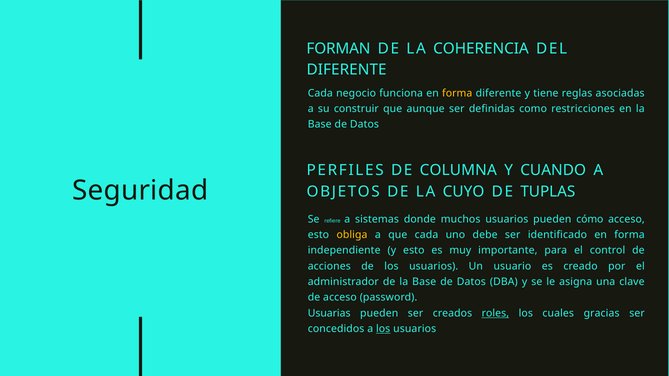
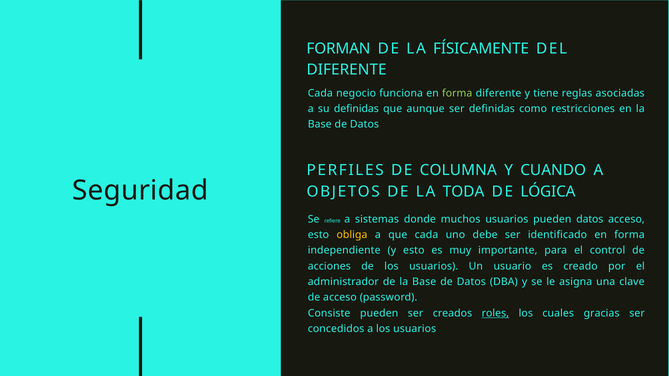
COHERENCIA: COHERENCIA -> FÍSICAMENTE
forma at (457, 93) colour: yellow -> light green
su construir: construir -> definidas
CUYO: CUYO -> TODA
TUPLAS: TUPLAS -> LÓGICA
pueden cómo: cómo -> datos
Usuarias: Usuarias -> Consiste
los at (383, 329) underline: present -> none
